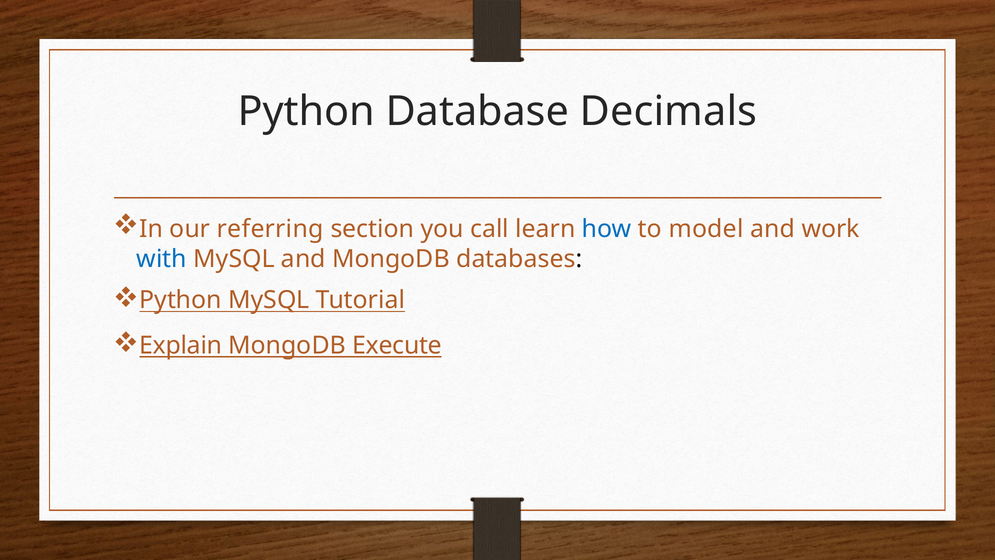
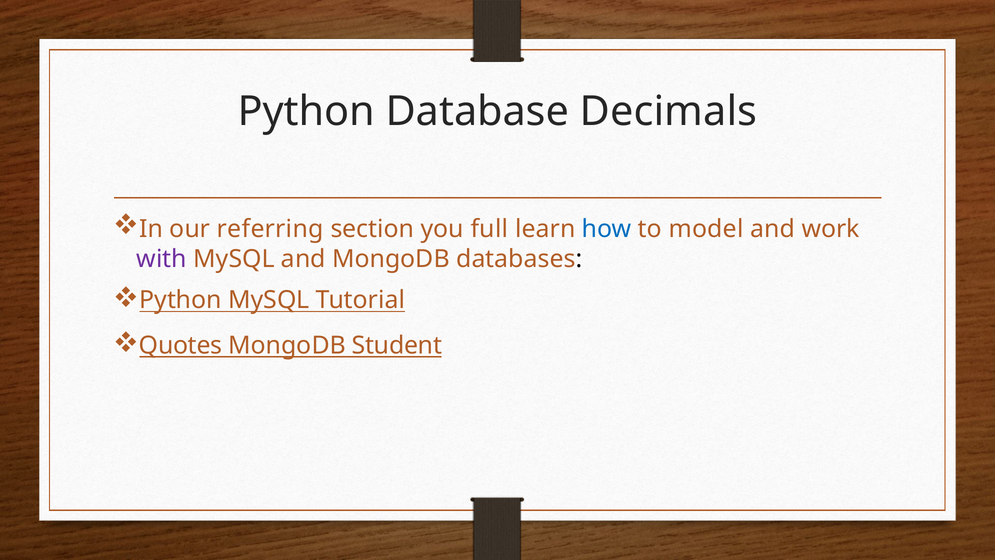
call: call -> full
with colour: blue -> purple
Explain: Explain -> Quotes
Execute: Execute -> Student
